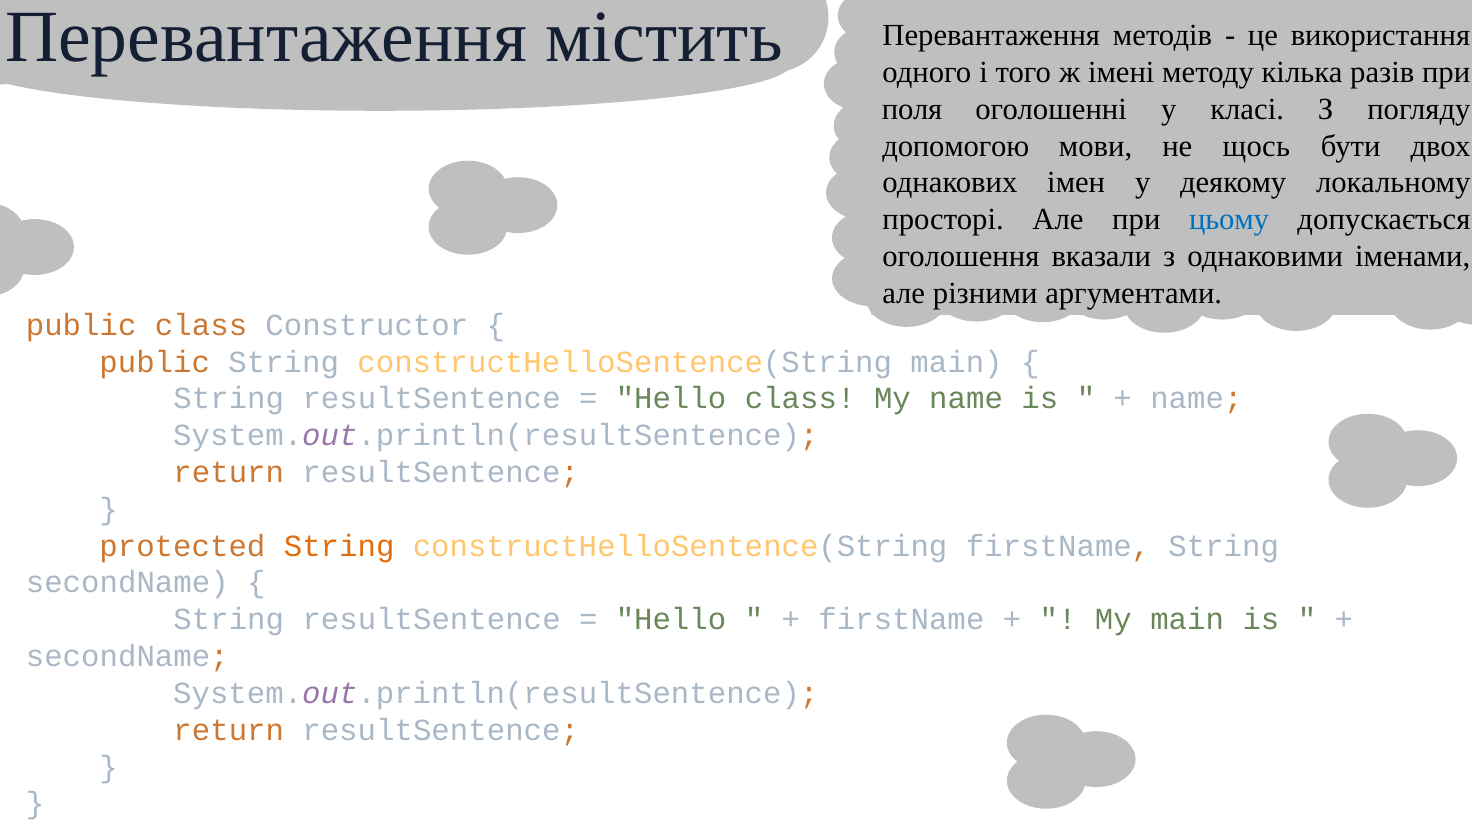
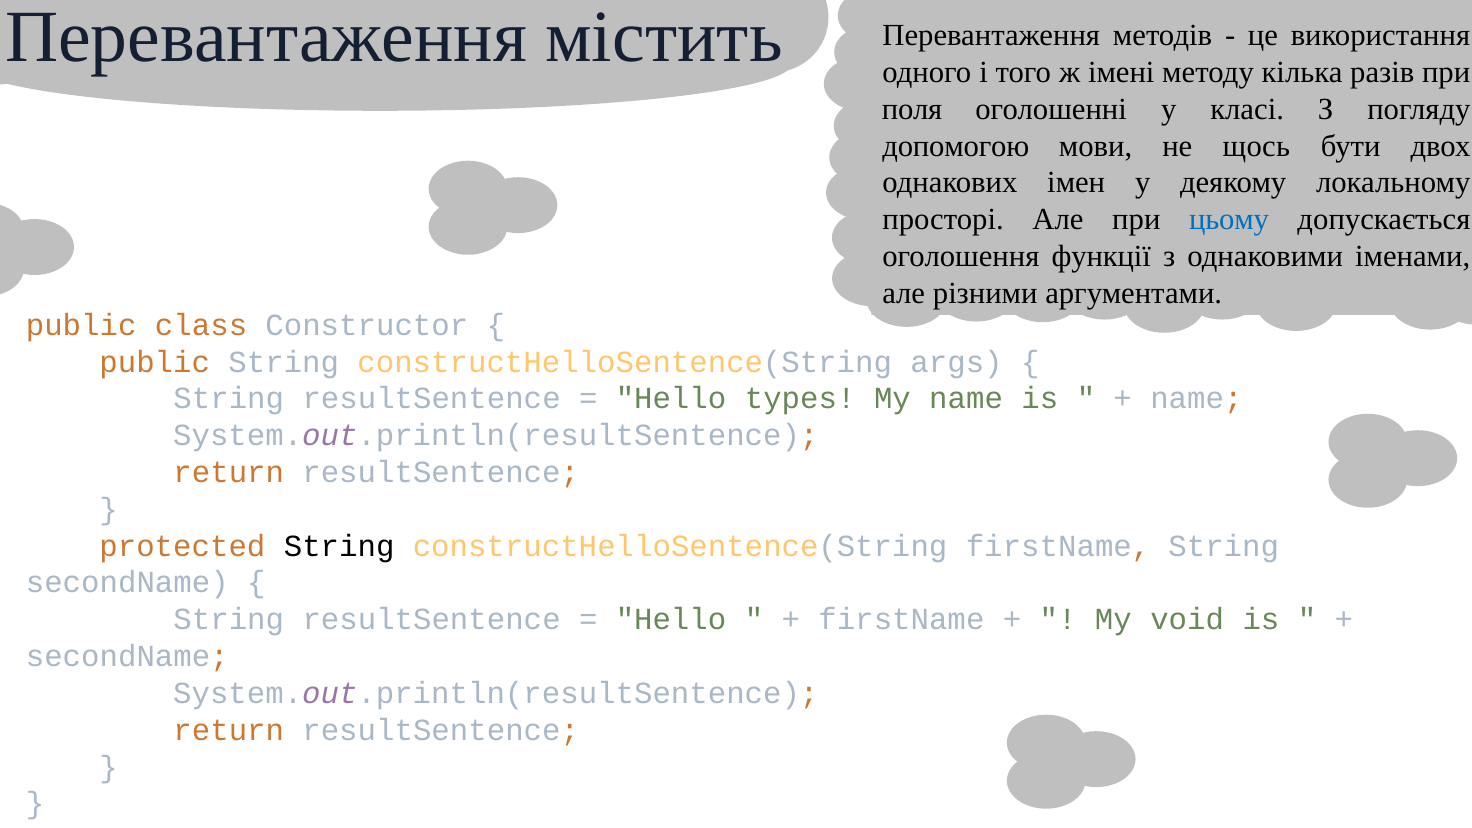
вказали: вказали -> функції
constructHelloSentence(String main: main -> args
Hello class: class -> types
String at (339, 546) colour: orange -> black
My main: main -> void
